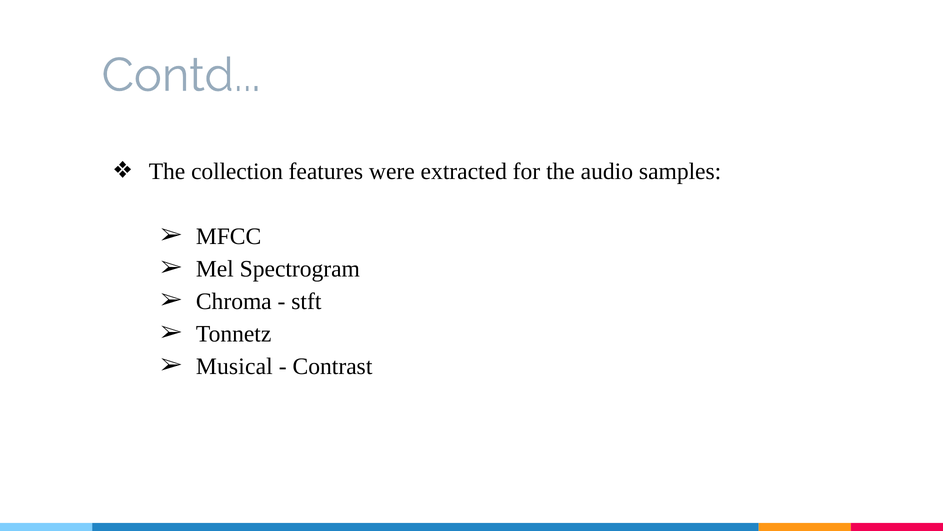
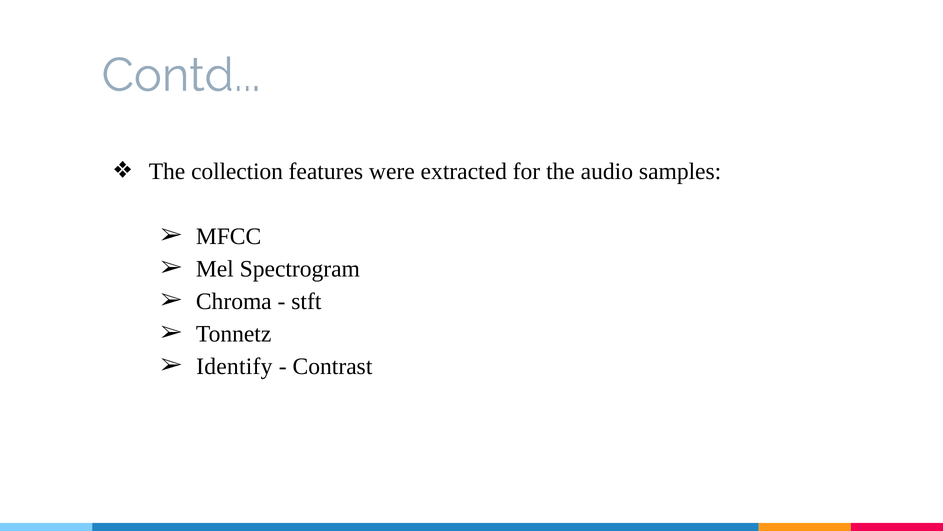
Musical: Musical -> Identify
